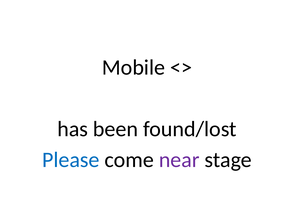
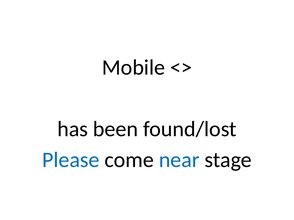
near colour: purple -> blue
